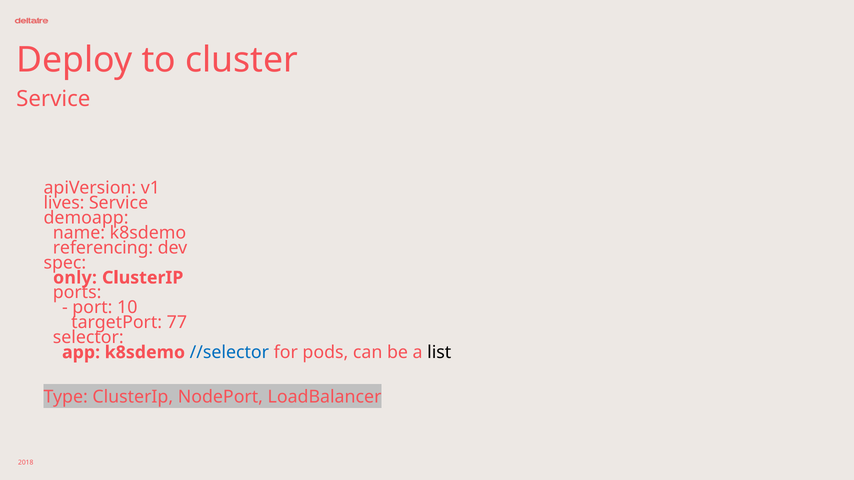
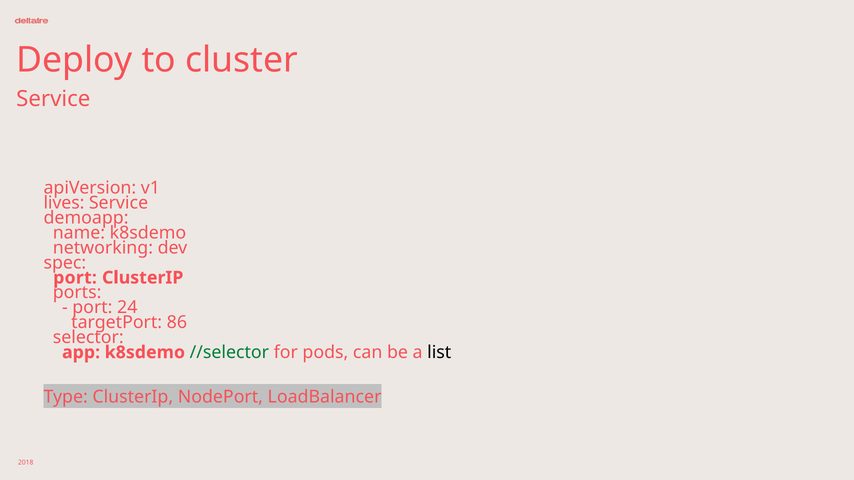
referencing: referencing -> networking
only at (75, 278): only -> port
10: 10 -> 24
77: 77 -> 86
//selector colour: blue -> green
